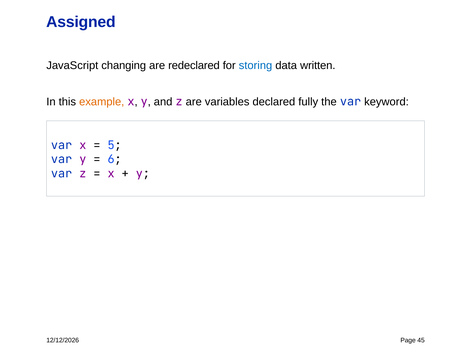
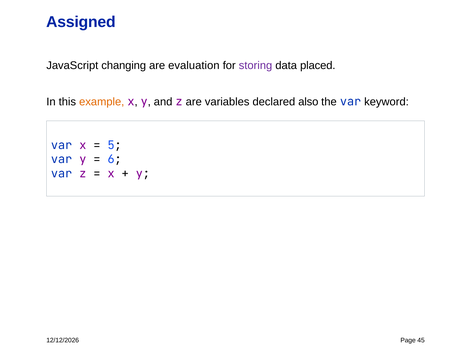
redeclared: redeclared -> evaluation
storing colour: blue -> purple
written: written -> placed
fully: fully -> also
